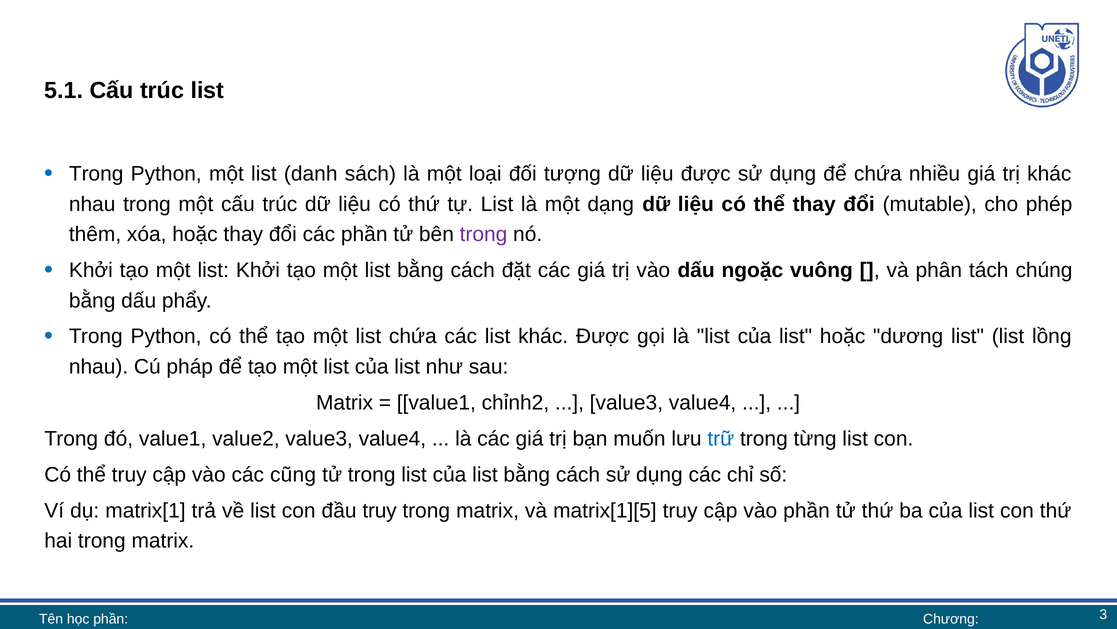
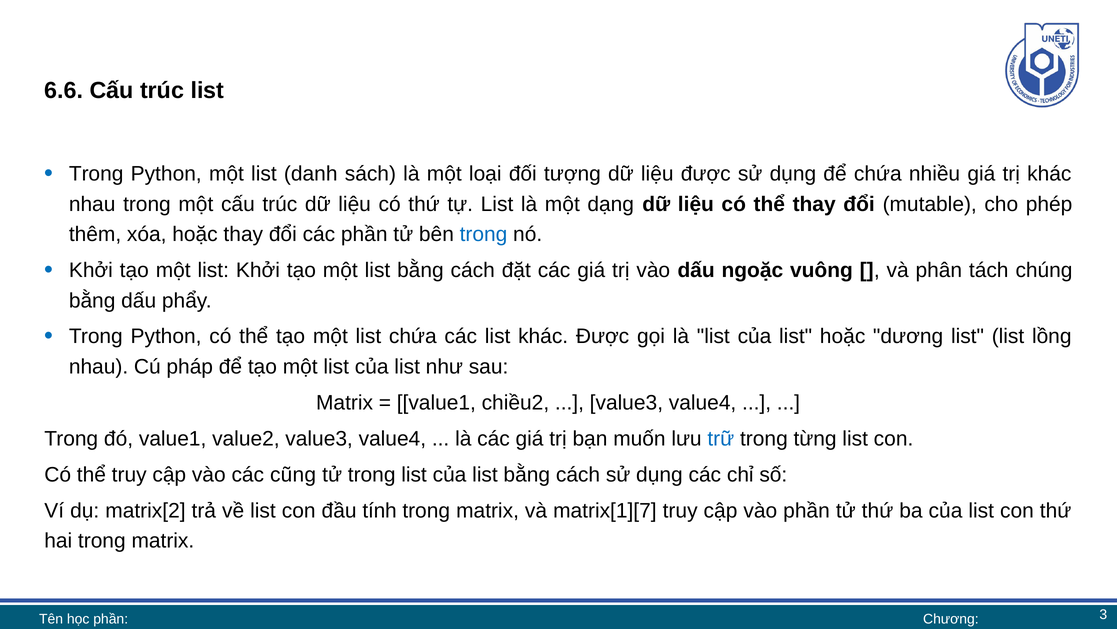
5.1: 5.1 -> 6.6
trong at (484, 234) colour: purple -> blue
chỉnh2: chỉnh2 -> chiều2
matrix[1: matrix[1 -> matrix[2
đầu truy: truy -> tính
matrix[1][5: matrix[1][5 -> matrix[1][7
